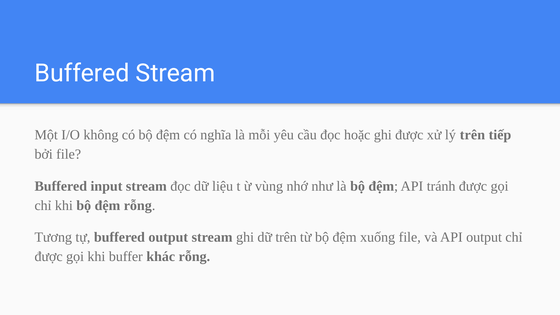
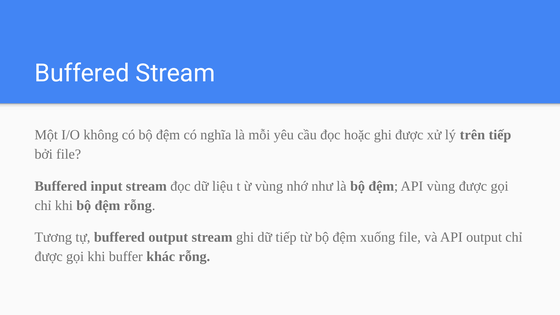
API tránh: tránh -> vùng
dữ trên: trên -> tiếp
